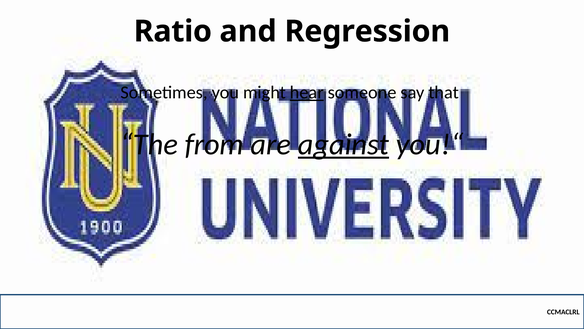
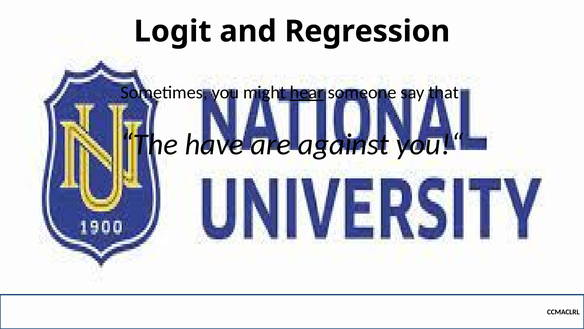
Ratio: Ratio -> Logit
from: from -> have
against underline: present -> none
